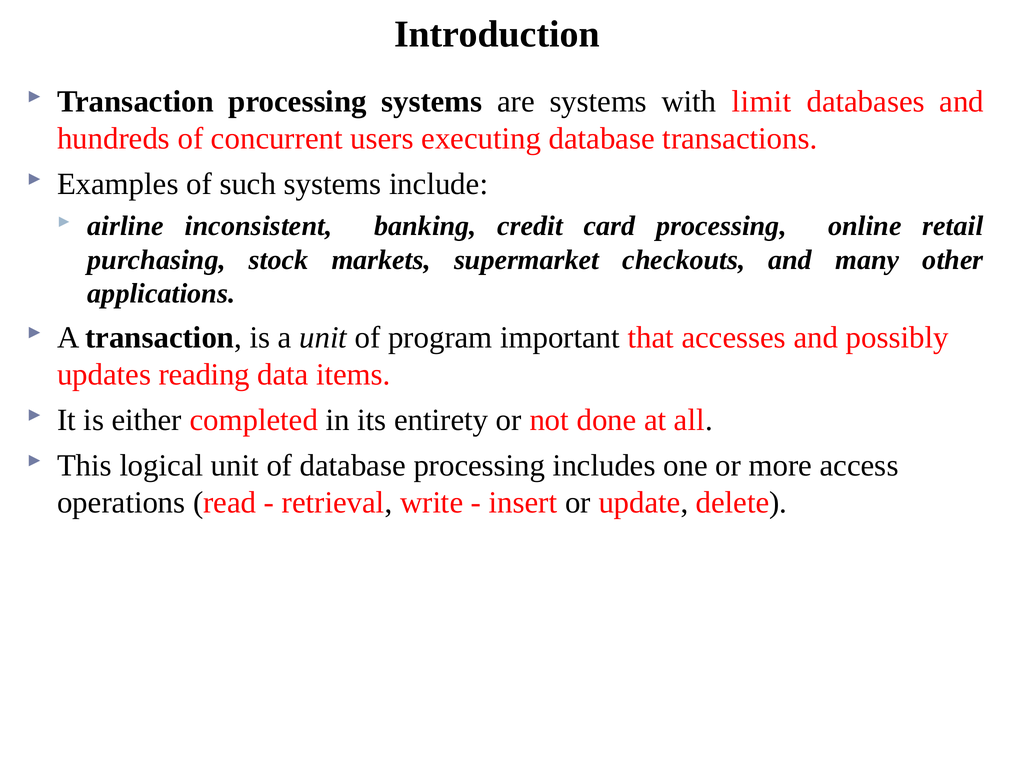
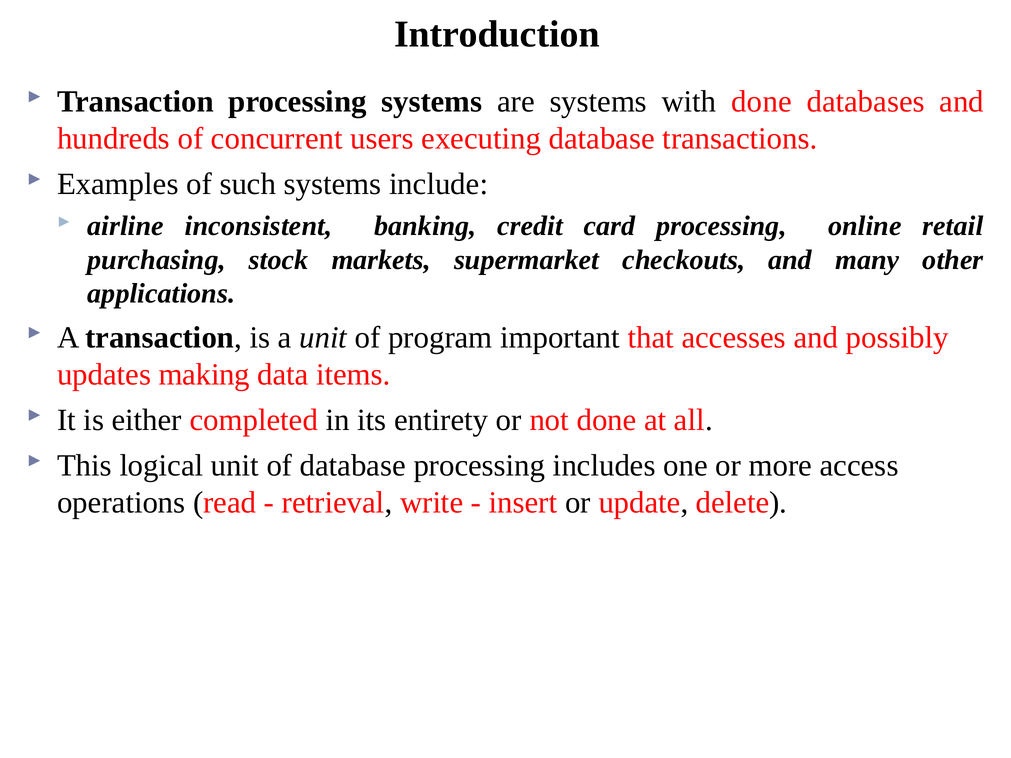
with limit: limit -> done
reading: reading -> making
